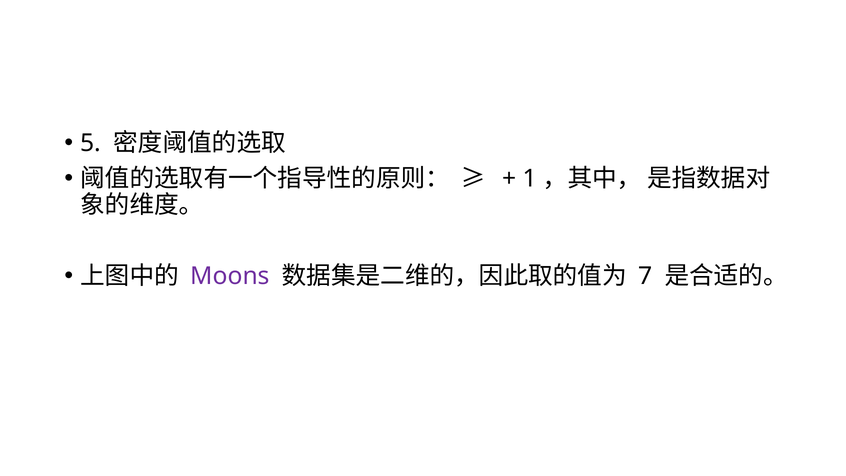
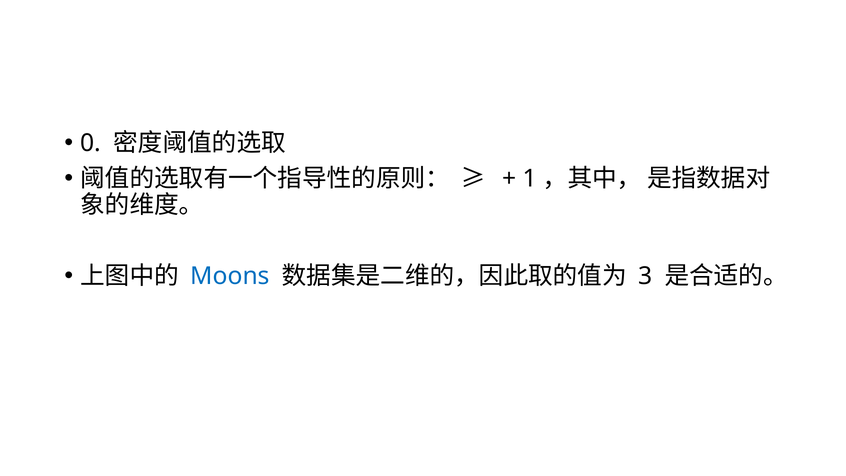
5: 5 -> 0
7: 7 -> 3
Moons colour: purple -> blue
